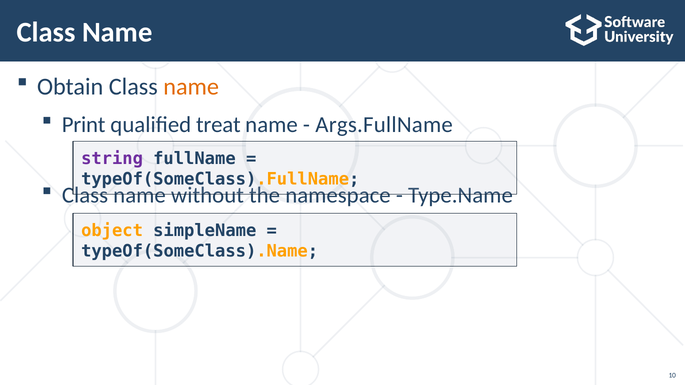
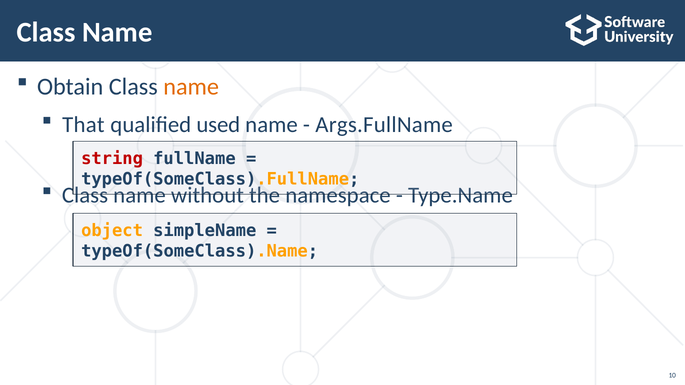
Print: Print -> That
treat: treat -> used
string colour: purple -> red
